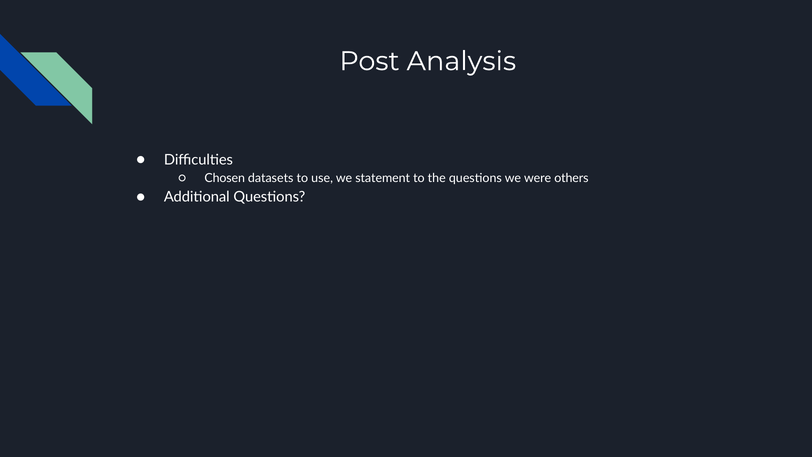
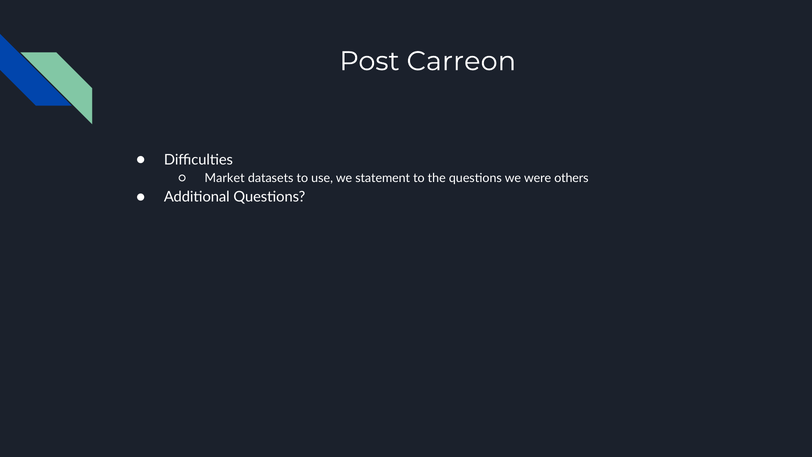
Analysis: Analysis -> Carreon
Chosen: Chosen -> Market
